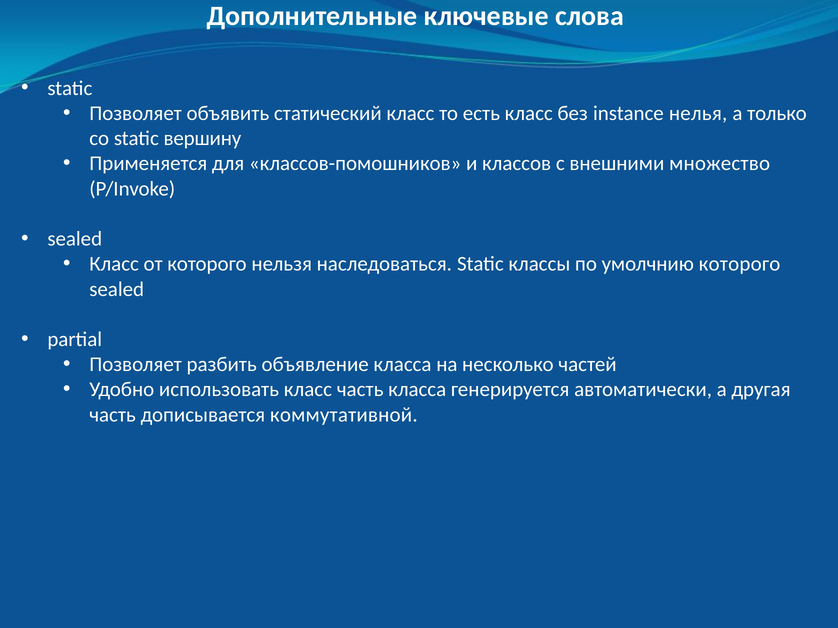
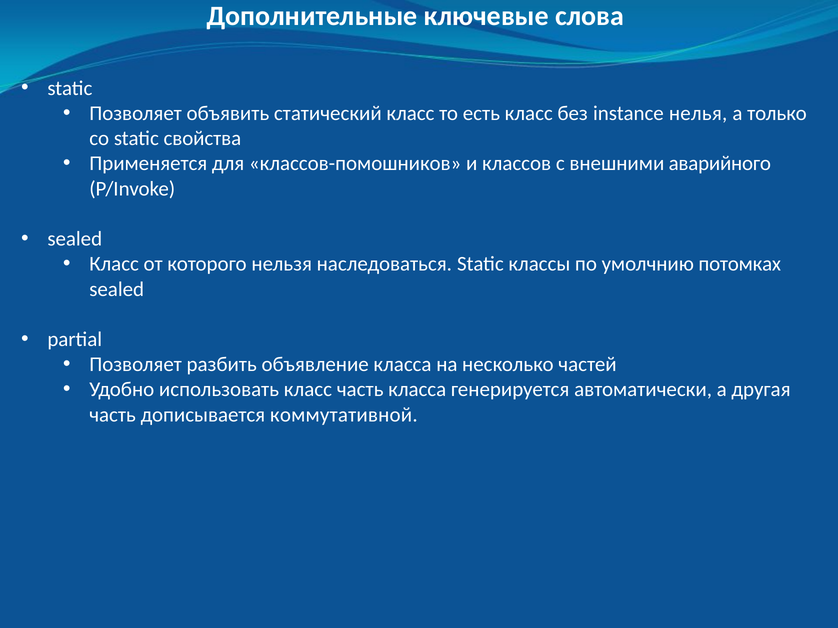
вершину: вершину -> свойства
множество: множество -> аварийного
умолчнию которого: которого -> потомках
